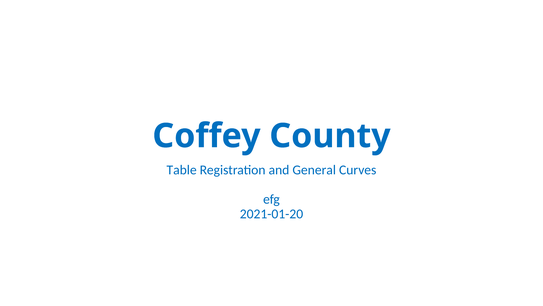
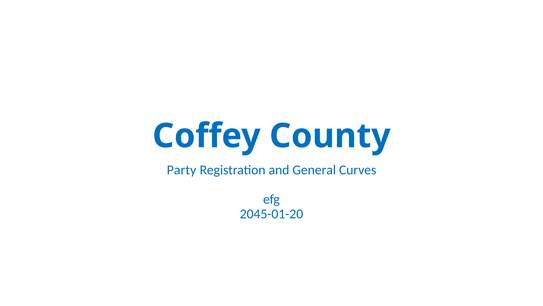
Table: Table -> Party
2021-01-20: 2021-01-20 -> 2045-01-20
